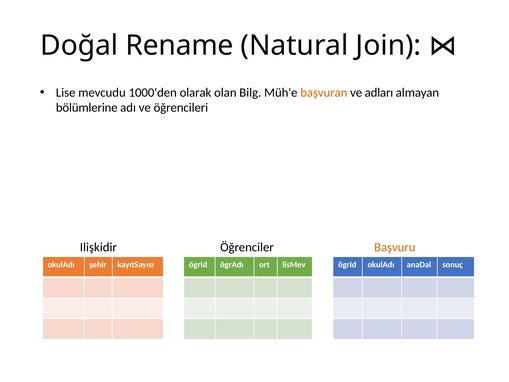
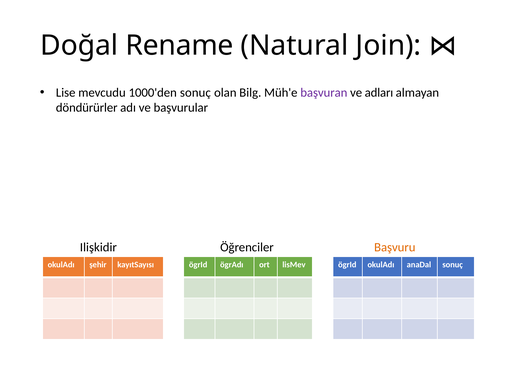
1000'den olarak: olarak -> sonuç
başvuran colour: orange -> purple
bölümlerine: bölümlerine -> döndürürler
öğrencileri: öğrencileri -> başvurular
